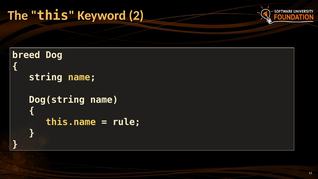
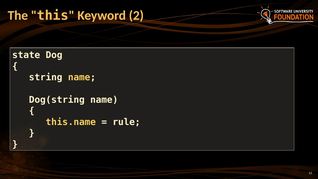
breed: breed -> state
